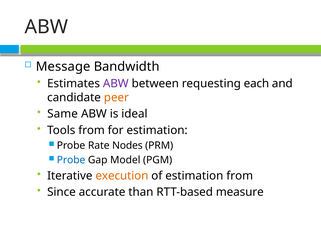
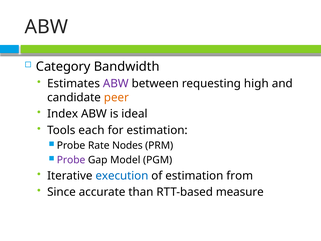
Message: Message -> Category
each: each -> high
Same: Same -> Index
Tools from: from -> each
Probe at (71, 160) colour: blue -> purple
execution colour: orange -> blue
